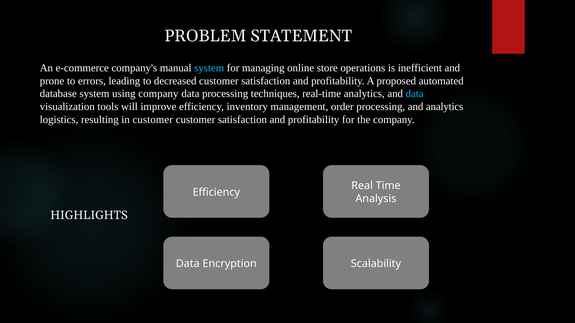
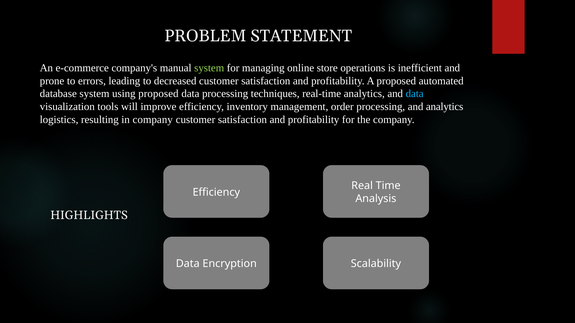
system at (209, 68) colour: light blue -> light green
using company: company -> proposed
in customer: customer -> company
